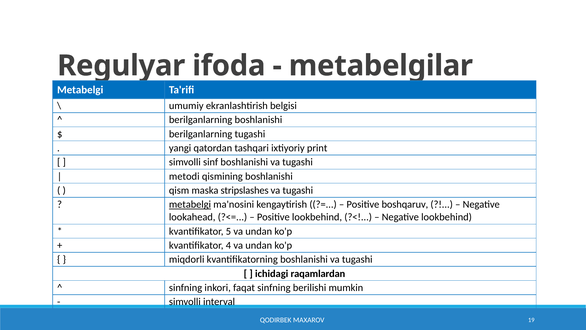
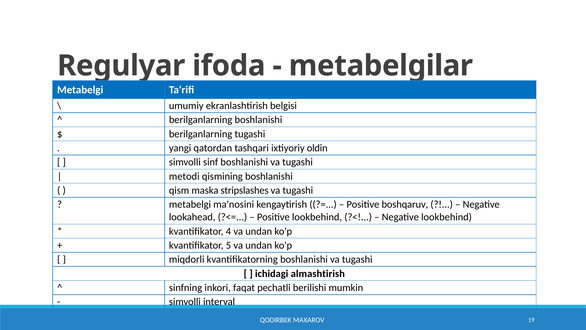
print: print -> oldin
metabelgi at (190, 204) underline: present -> none
5: 5 -> 4
4: 4 -> 5
raqamlardan: raqamlardan -> almashtirish
faqat sinfning: sinfning -> pechatli
